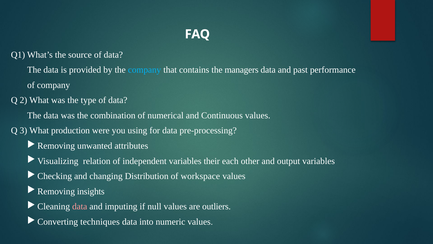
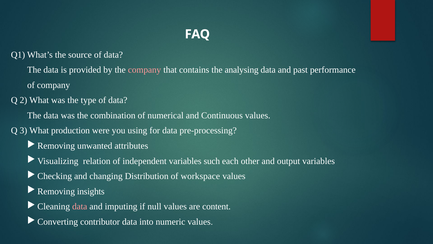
company at (145, 70) colour: light blue -> pink
managers: managers -> analysing
their: their -> such
outliers: outliers -> content
techniques: techniques -> contributor
